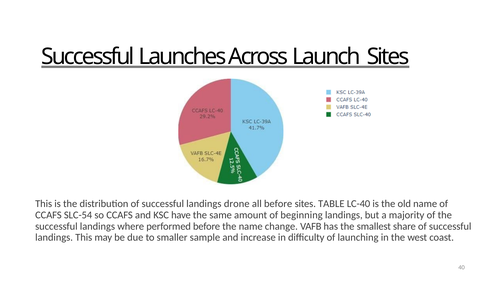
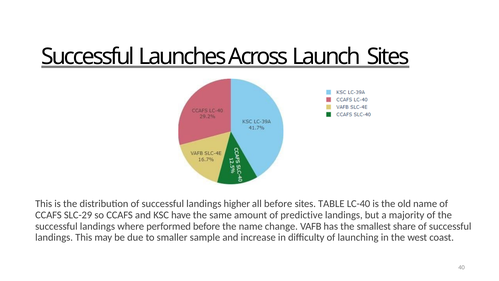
drone: drone -> higher
SLC-54: SLC-54 -> SLC-29
beginning: beginning -> predictive
